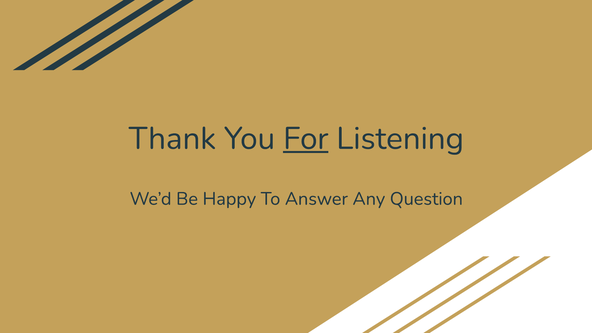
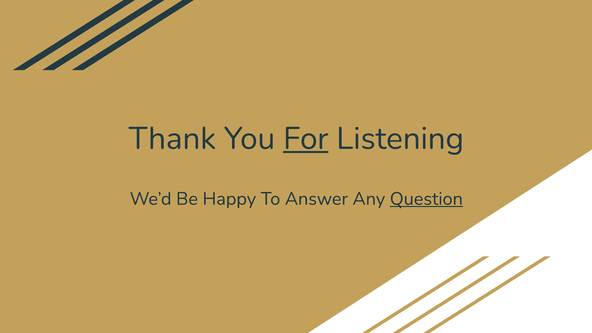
Question underline: none -> present
